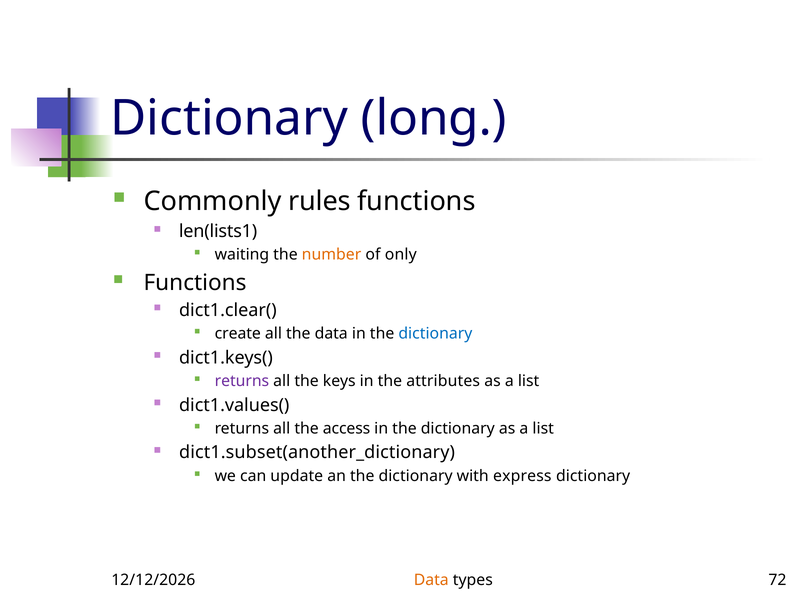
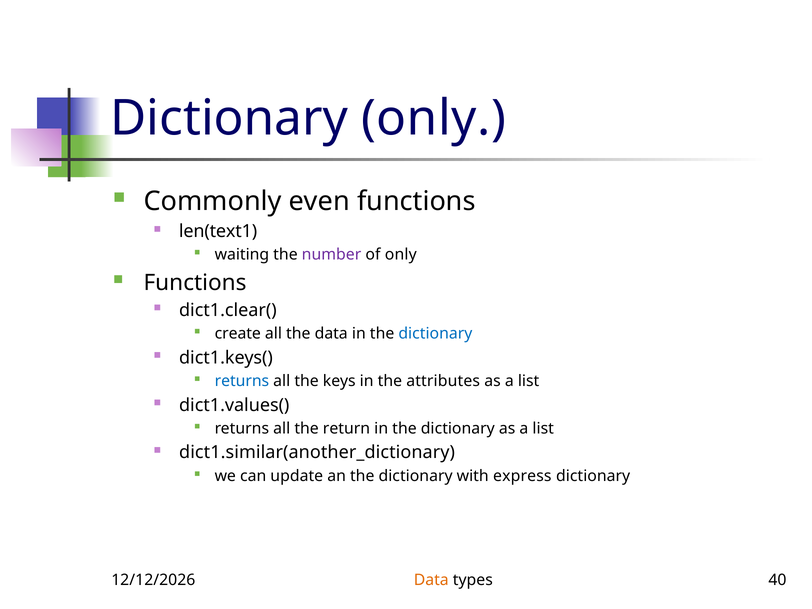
Dictionary long: long -> only
rules: rules -> even
len(lists1: len(lists1 -> len(text1
number colour: orange -> purple
returns at (242, 381) colour: purple -> blue
access: access -> return
dict1.subset(another_dictionary: dict1.subset(another_dictionary -> dict1.similar(another_dictionary
72: 72 -> 40
